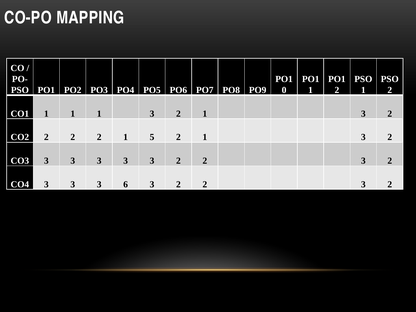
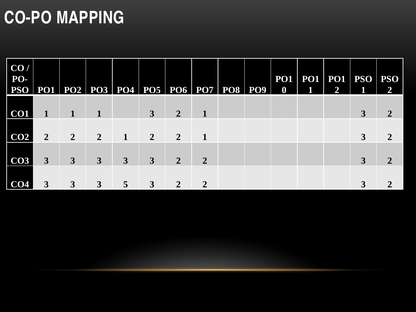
1 5: 5 -> 2
6: 6 -> 5
